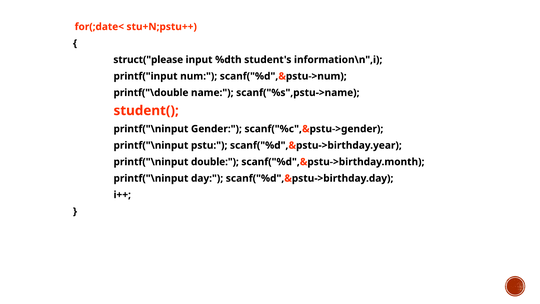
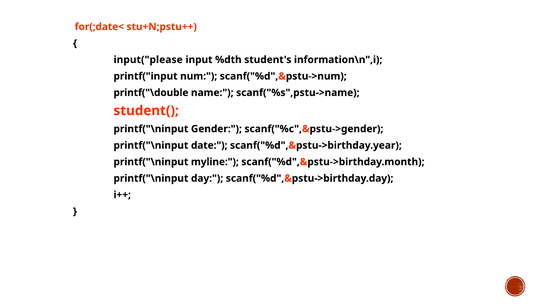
struct("please: struct("please -> input("please
pstu: pstu -> date
double: double -> myline
